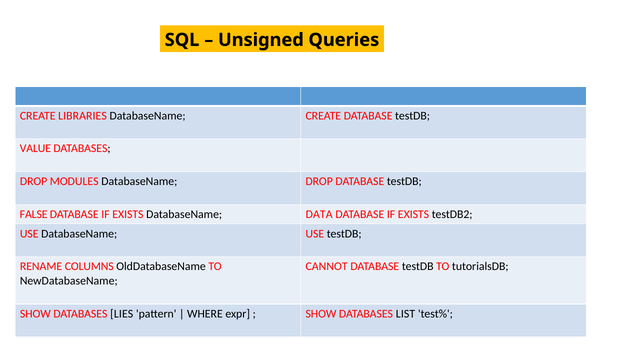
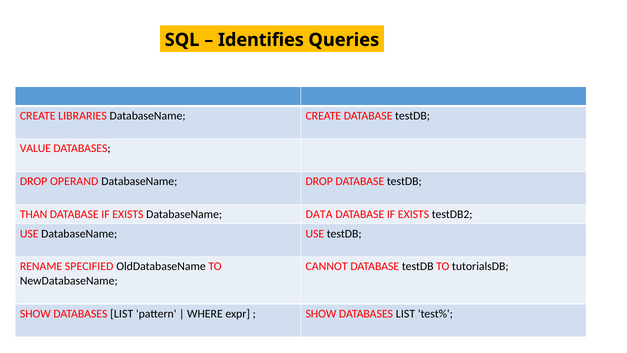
Unsigned: Unsigned -> Identifies
MODULES: MODULES -> OPERAND
FALSE: FALSE -> THAN
COLUMNS: COLUMNS -> SPECIFIED
LIES at (122, 313): LIES -> LIST
